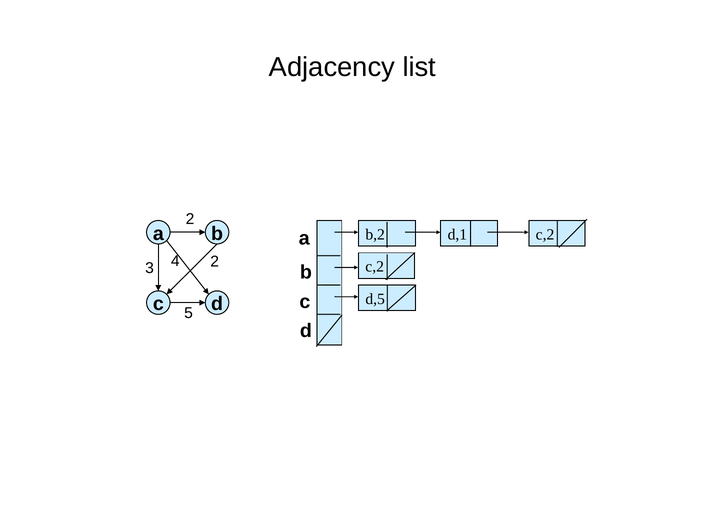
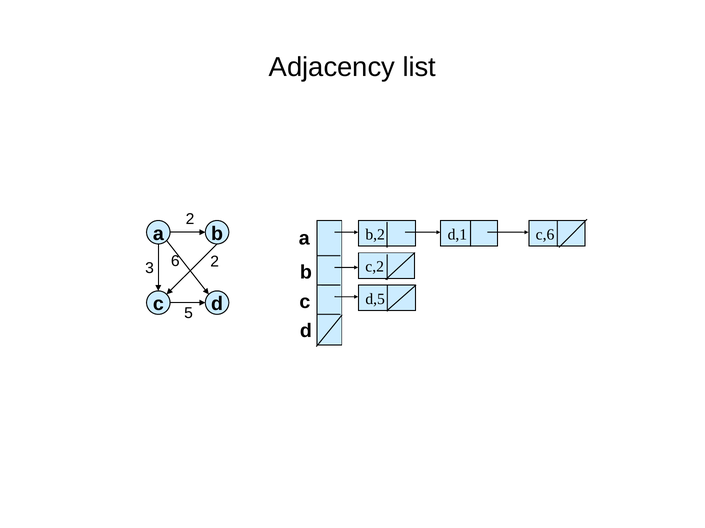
d,1 c,2: c,2 -> c,6
4: 4 -> 6
